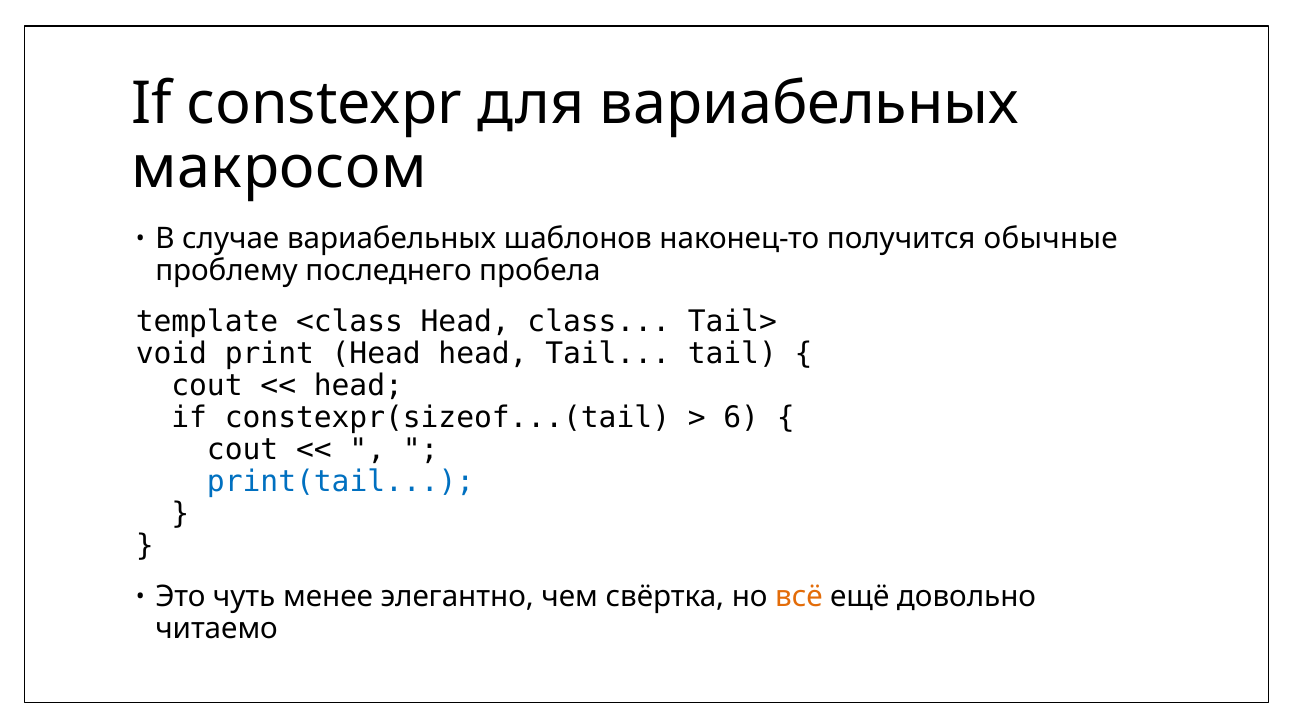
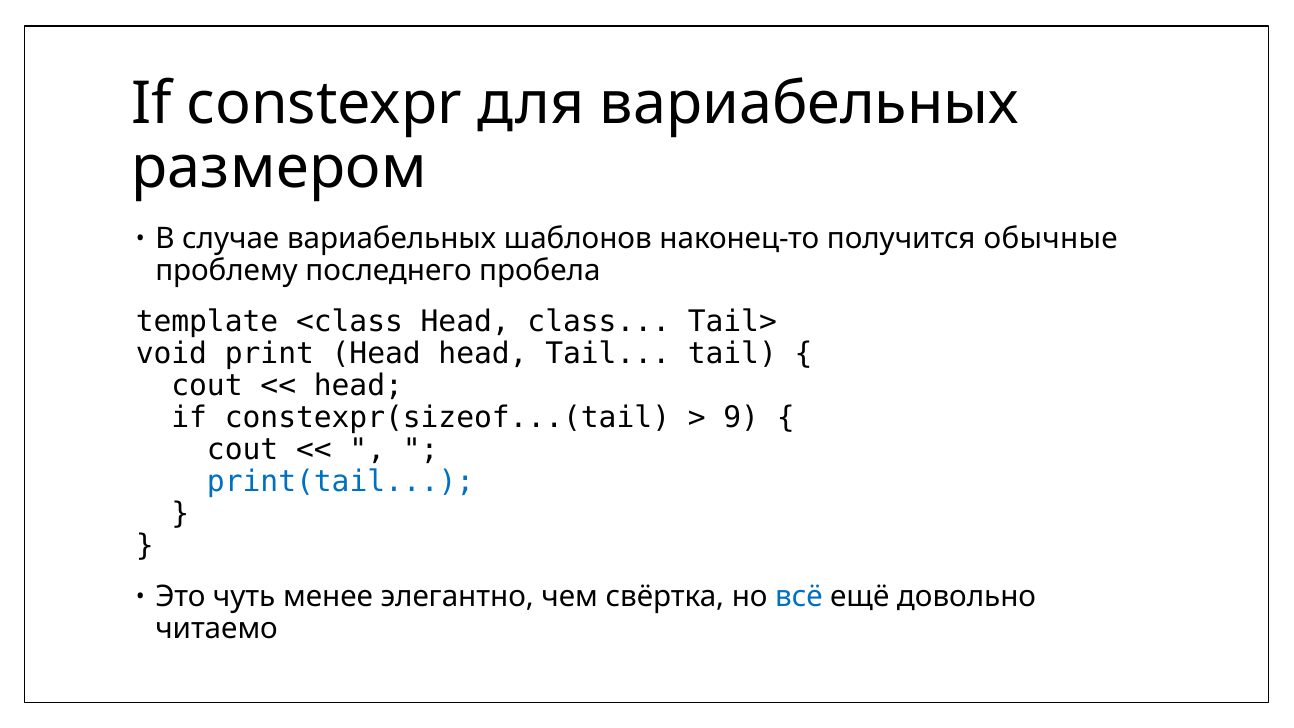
макросом: макросом -> размером
6: 6 -> 9
всё colour: orange -> blue
